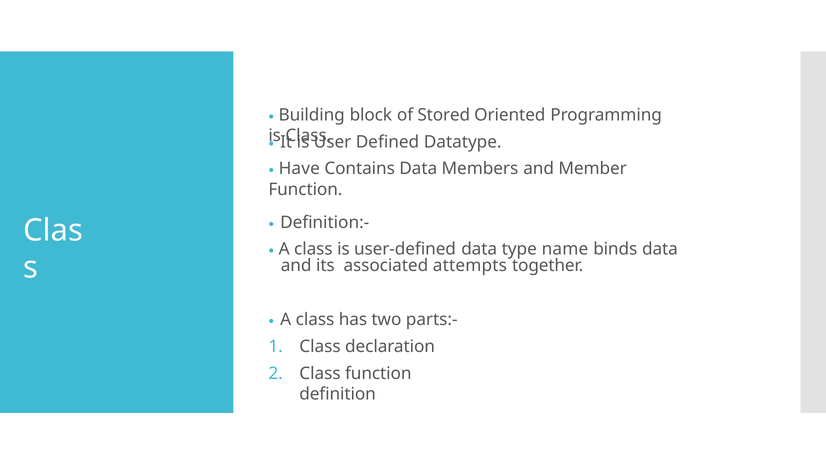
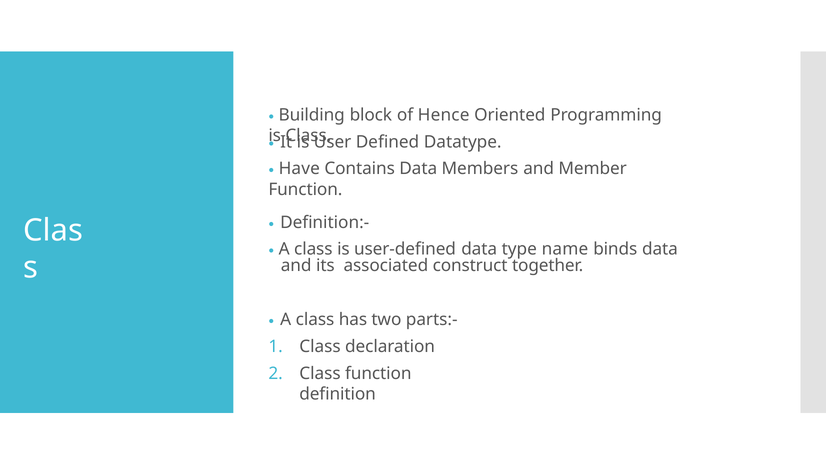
Stored: Stored -> Hence
attempts: attempts -> construct
